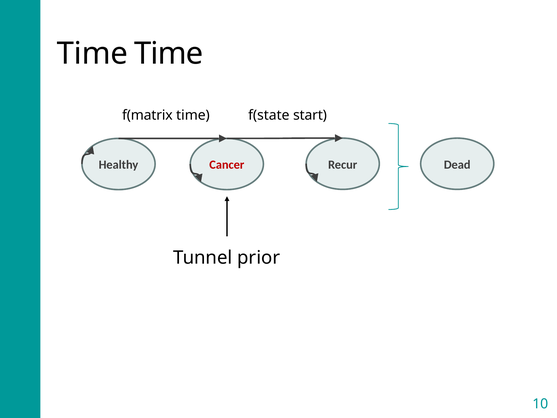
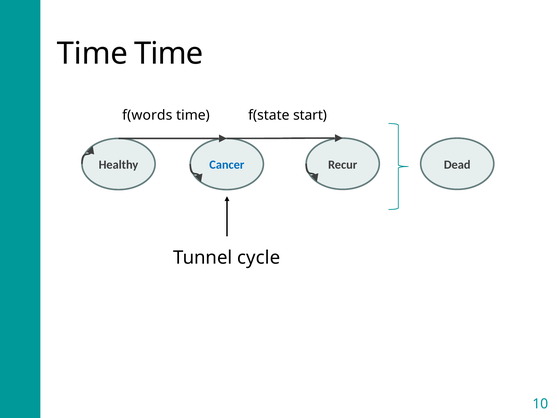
f(matrix: f(matrix -> f(words
Cancer colour: red -> blue
prior: prior -> cycle
